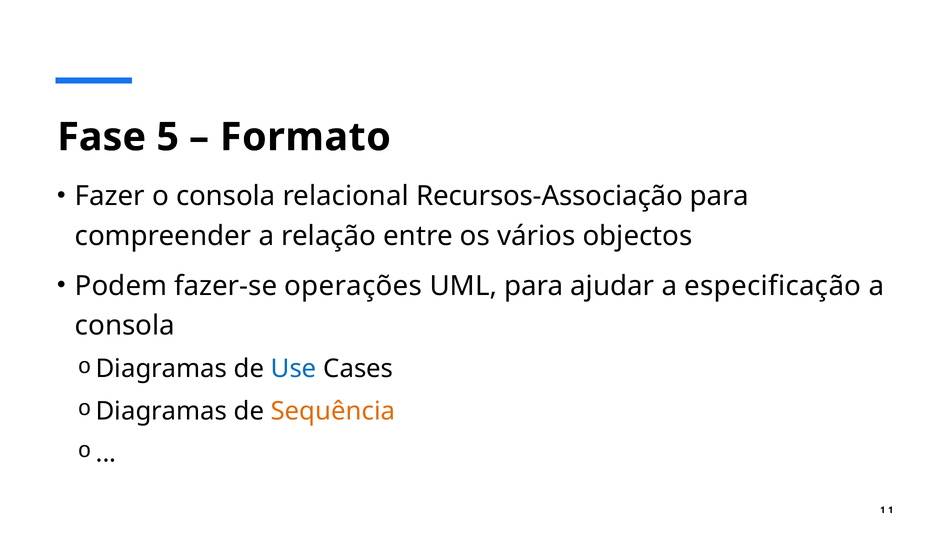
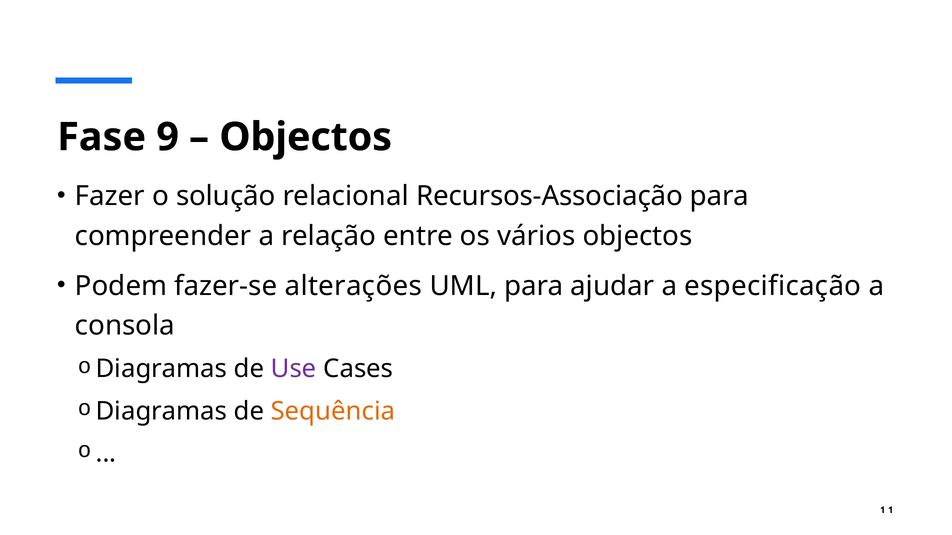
5: 5 -> 9
Formato at (305, 137): Formato -> Objectos
o consola: consola -> solução
operações: operações -> alterações
Use colour: blue -> purple
